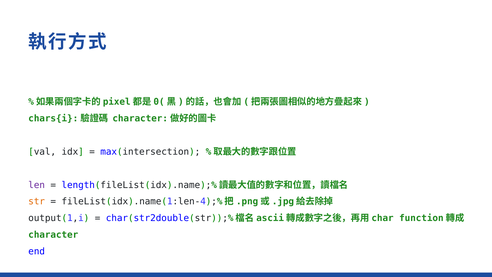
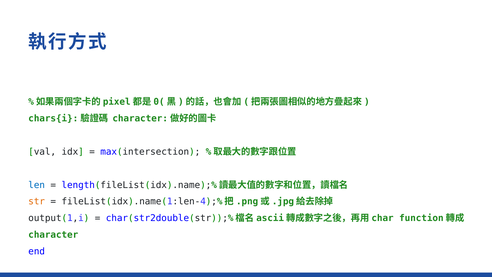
len colour: purple -> blue
